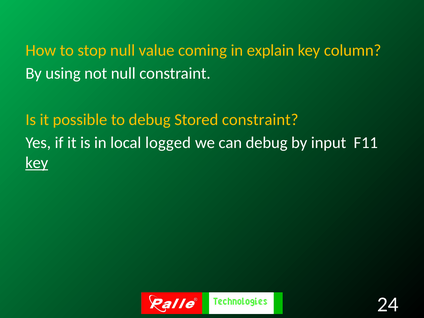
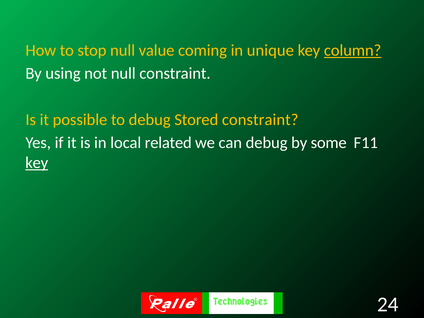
explain: explain -> unique
column underline: none -> present
logged: logged -> related
input: input -> some
